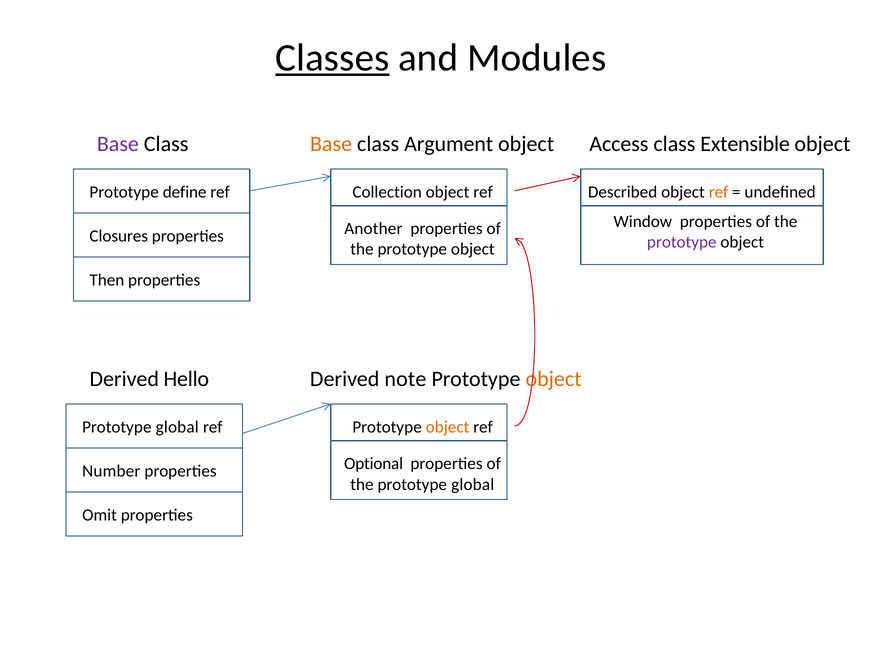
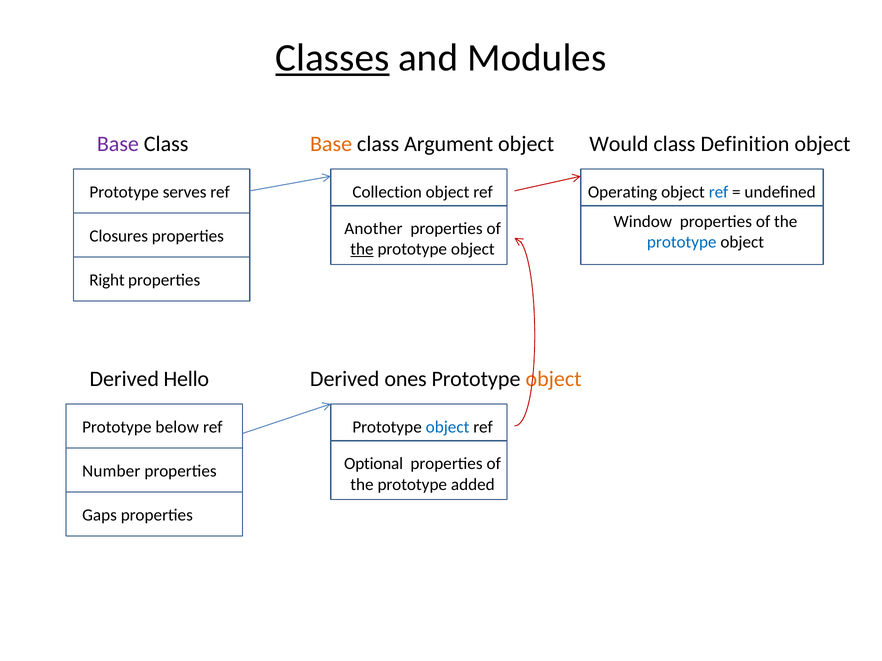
Access: Access -> Would
Extensible: Extensible -> Definition
define: define -> serves
Described: Described -> Operating
ref at (719, 192) colour: orange -> blue
prototype at (682, 242) colour: purple -> blue
the at (362, 250) underline: none -> present
Then: Then -> Right
note: note -> ones
global at (177, 427): global -> below
object at (448, 427) colour: orange -> blue
the prototype global: global -> added
Omit: Omit -> Gaps
